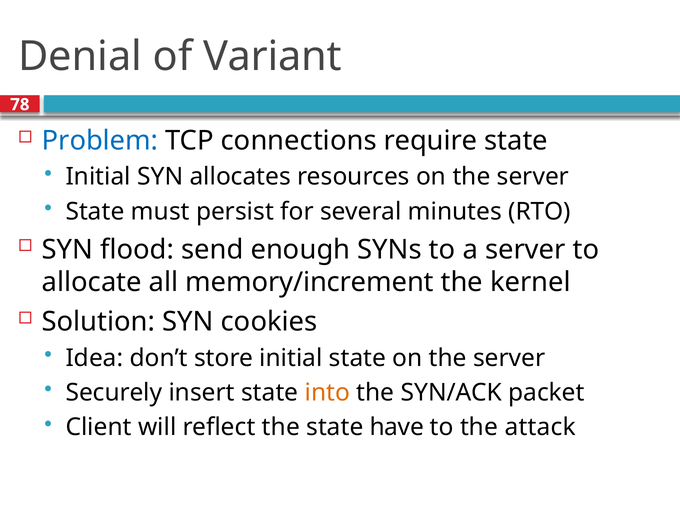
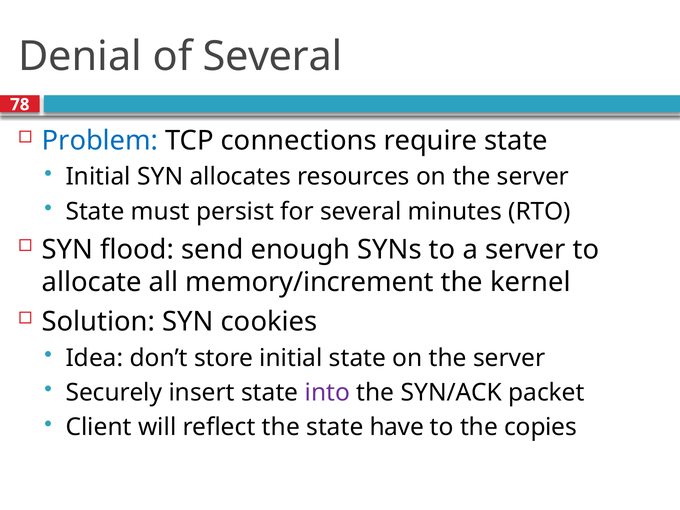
of Variant: Variant -> Several
into colour: orange -> purple
attack: attack -> copies
